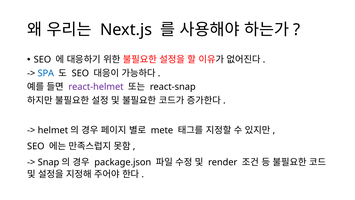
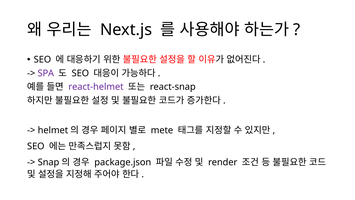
SPA colour: blue -> purple
